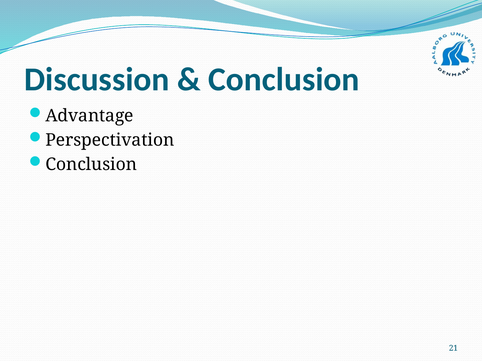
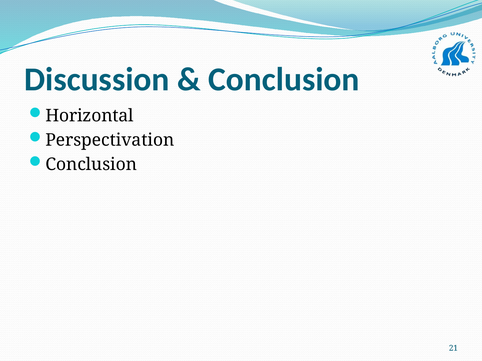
Advantage: Advantage -> Horizontal
